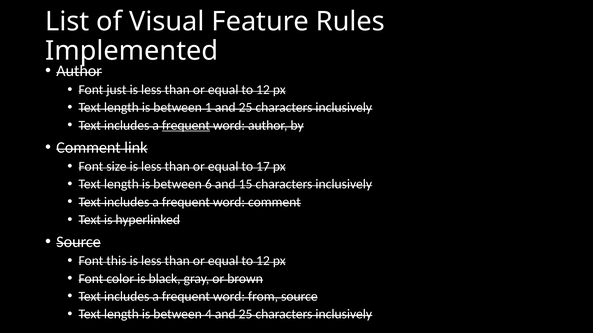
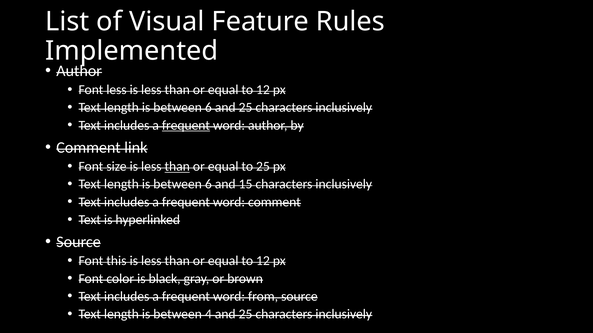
Font just: just -> less
1 at (208, 108): 1 -> 6
than at (177, 167) underline: none -> present
to 17: 17 -> 25
